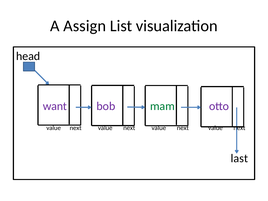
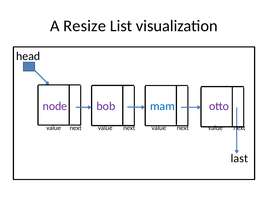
Assign: Assign -> Resize
want: want -> node
mam colour: green -> blue
